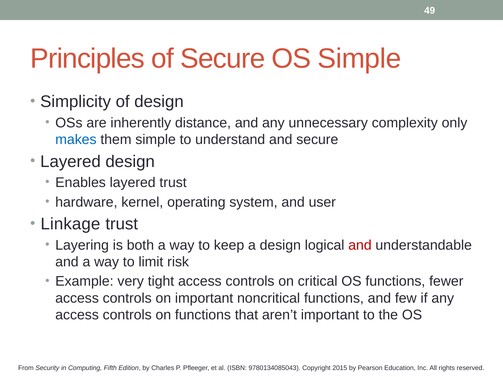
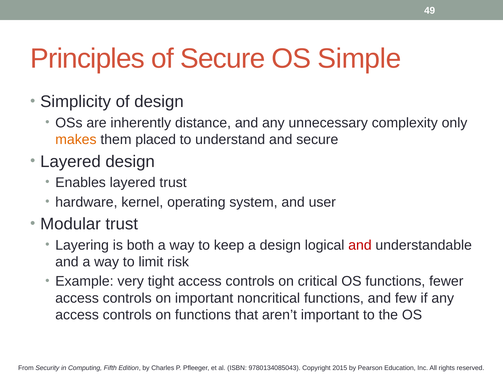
makes colour: blue -> orange
them simple: simple -> placed
Linkage: Linkage -> Modular
